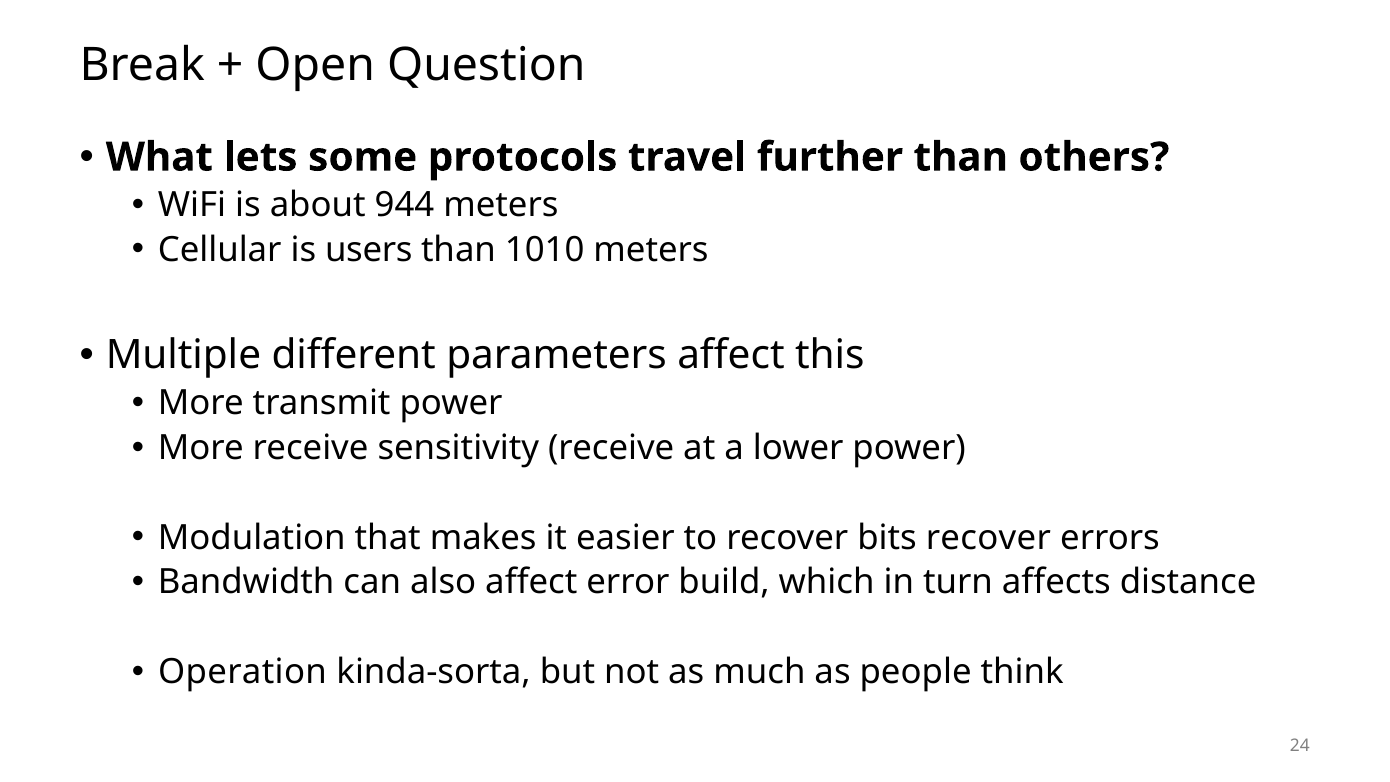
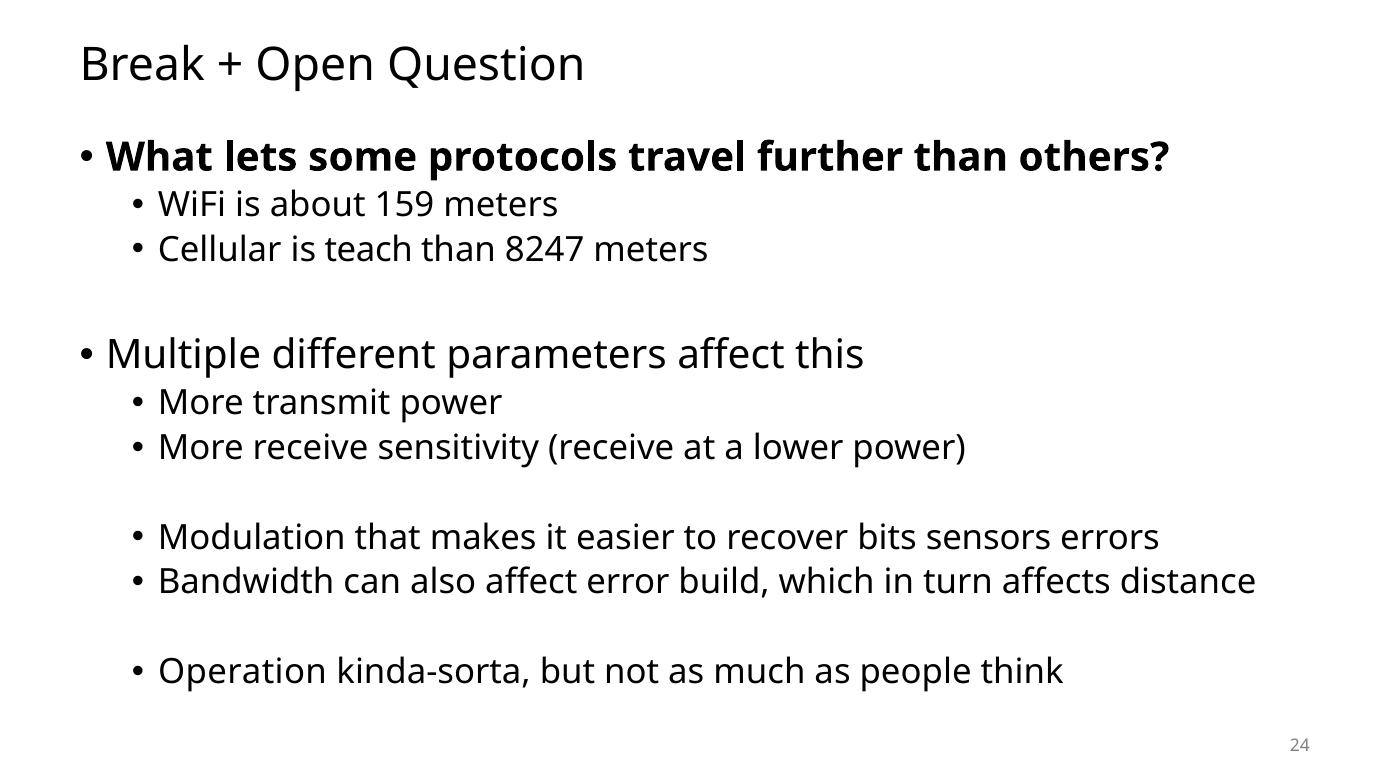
944: 944 -> 159
users: users -> teach
1010: 1010 -> 8247
bits recover: recover -> sensors
